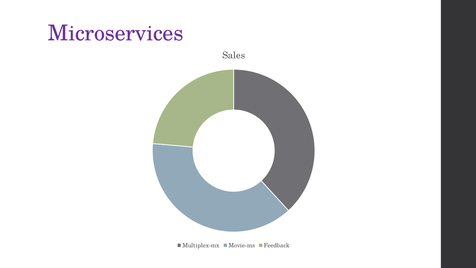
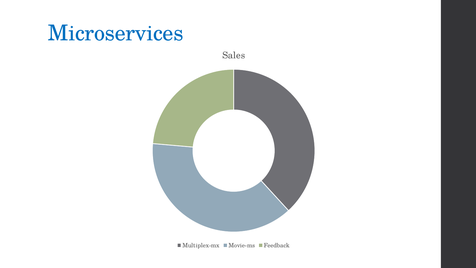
Microservices colour: purple -> blue
